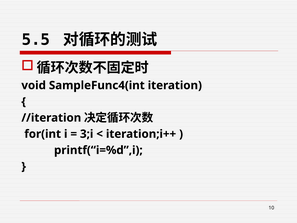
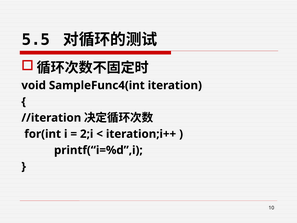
3;i: 3;i -> 2;i
